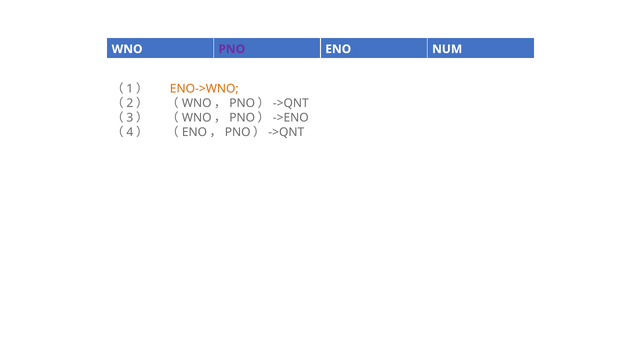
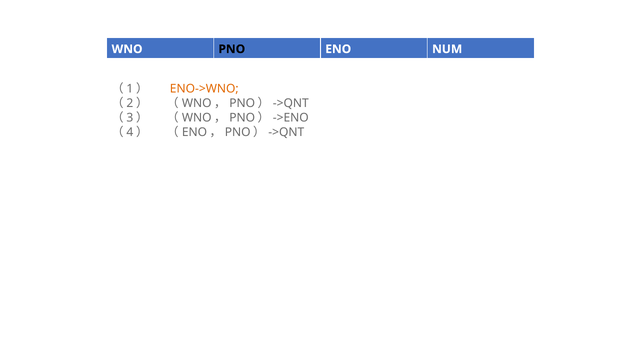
PNO colour: purple -> black
